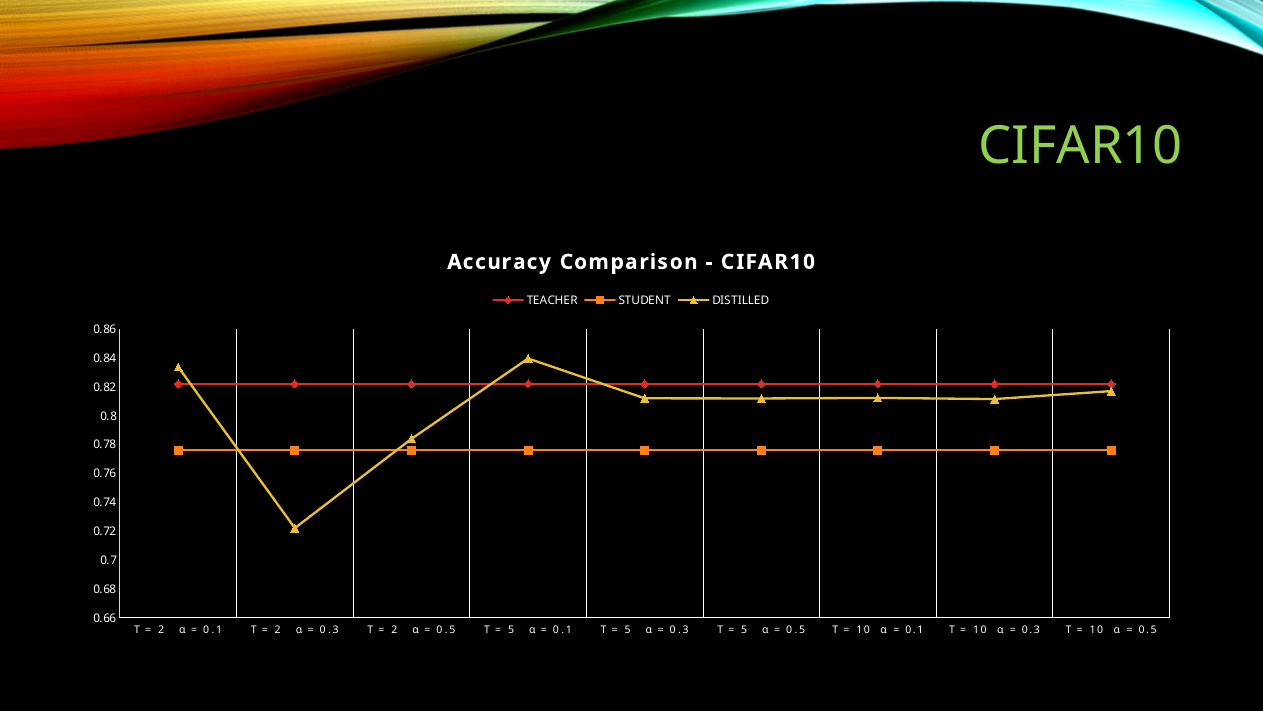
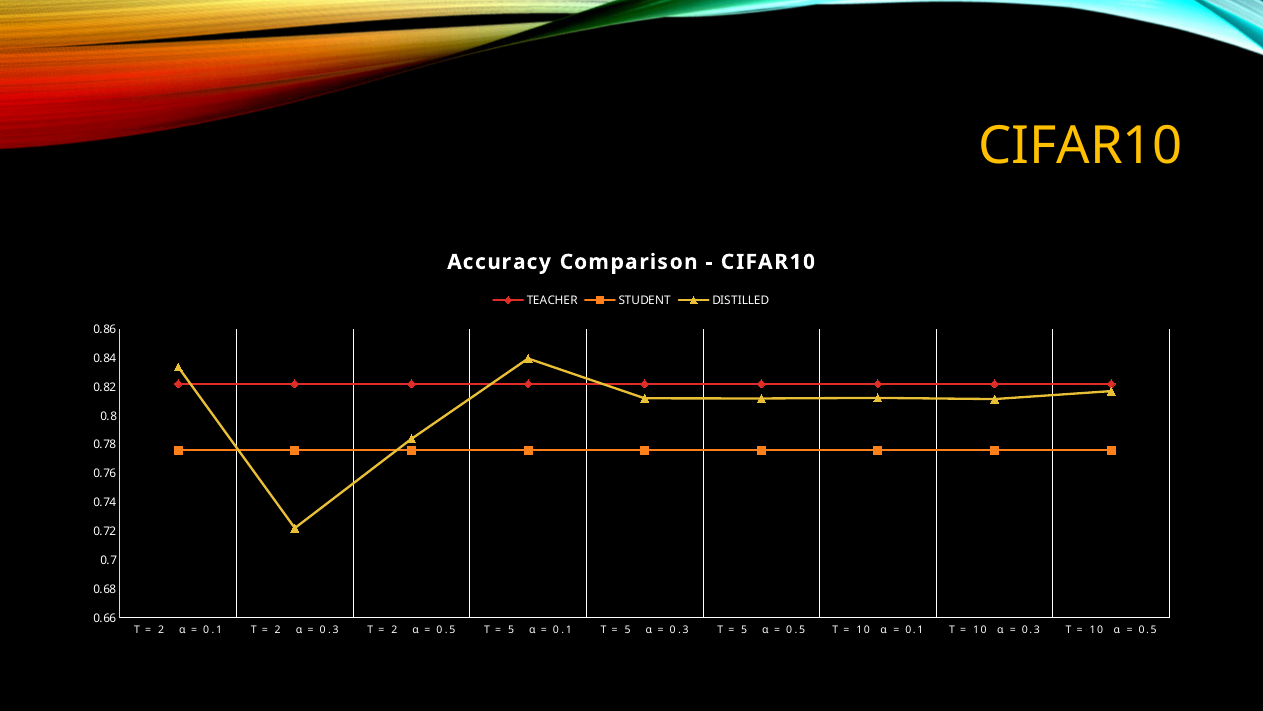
CIFAR10 at (1081, 146) colour: light green -> yellow
